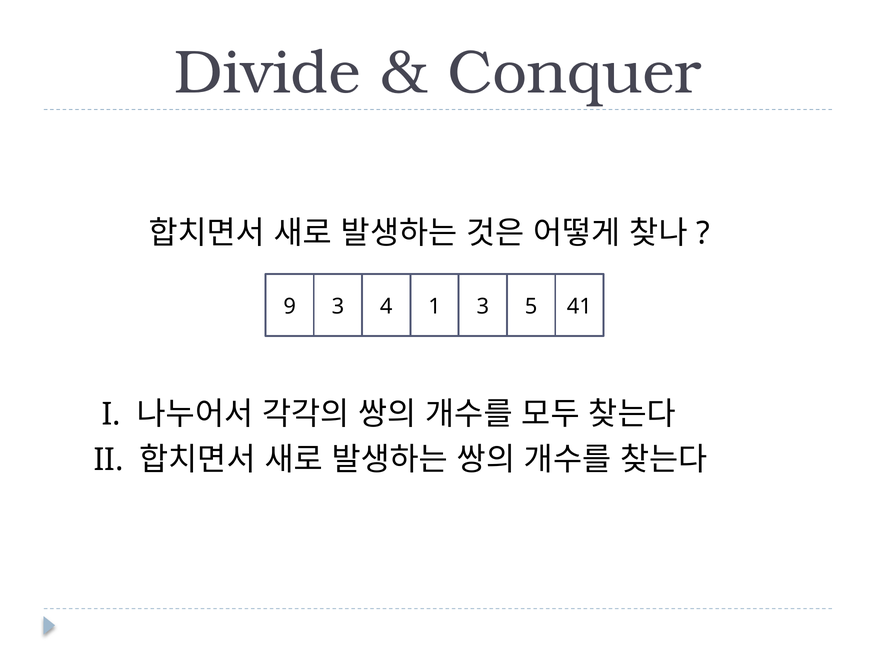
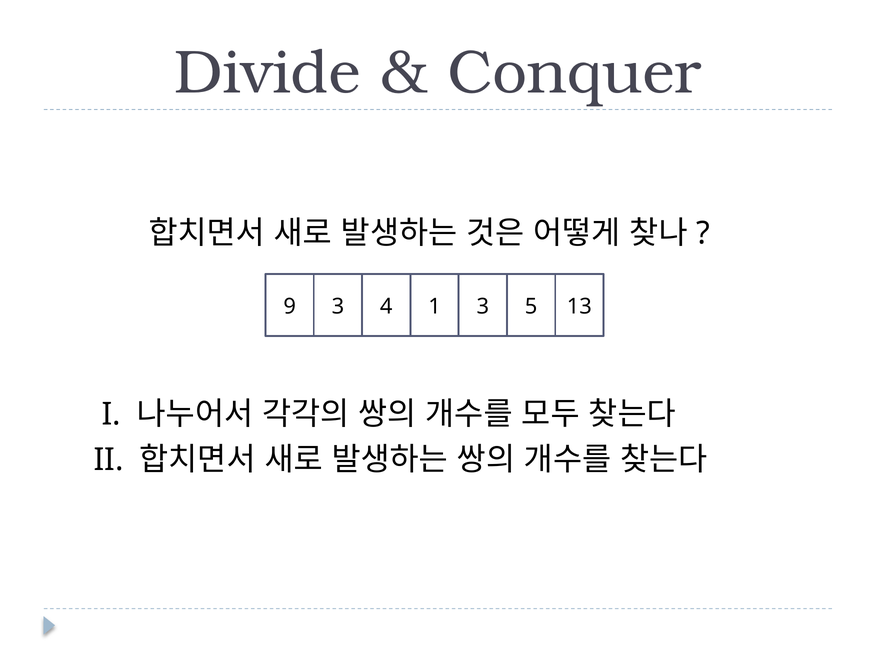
41: 41 -> 13
